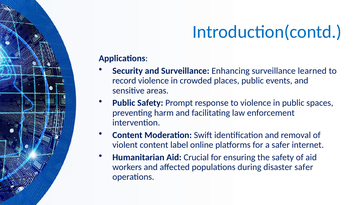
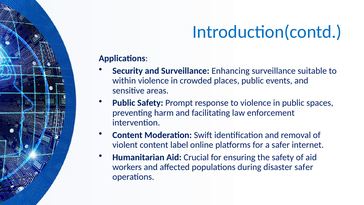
learned: learned -> suitable
record: record -> within
